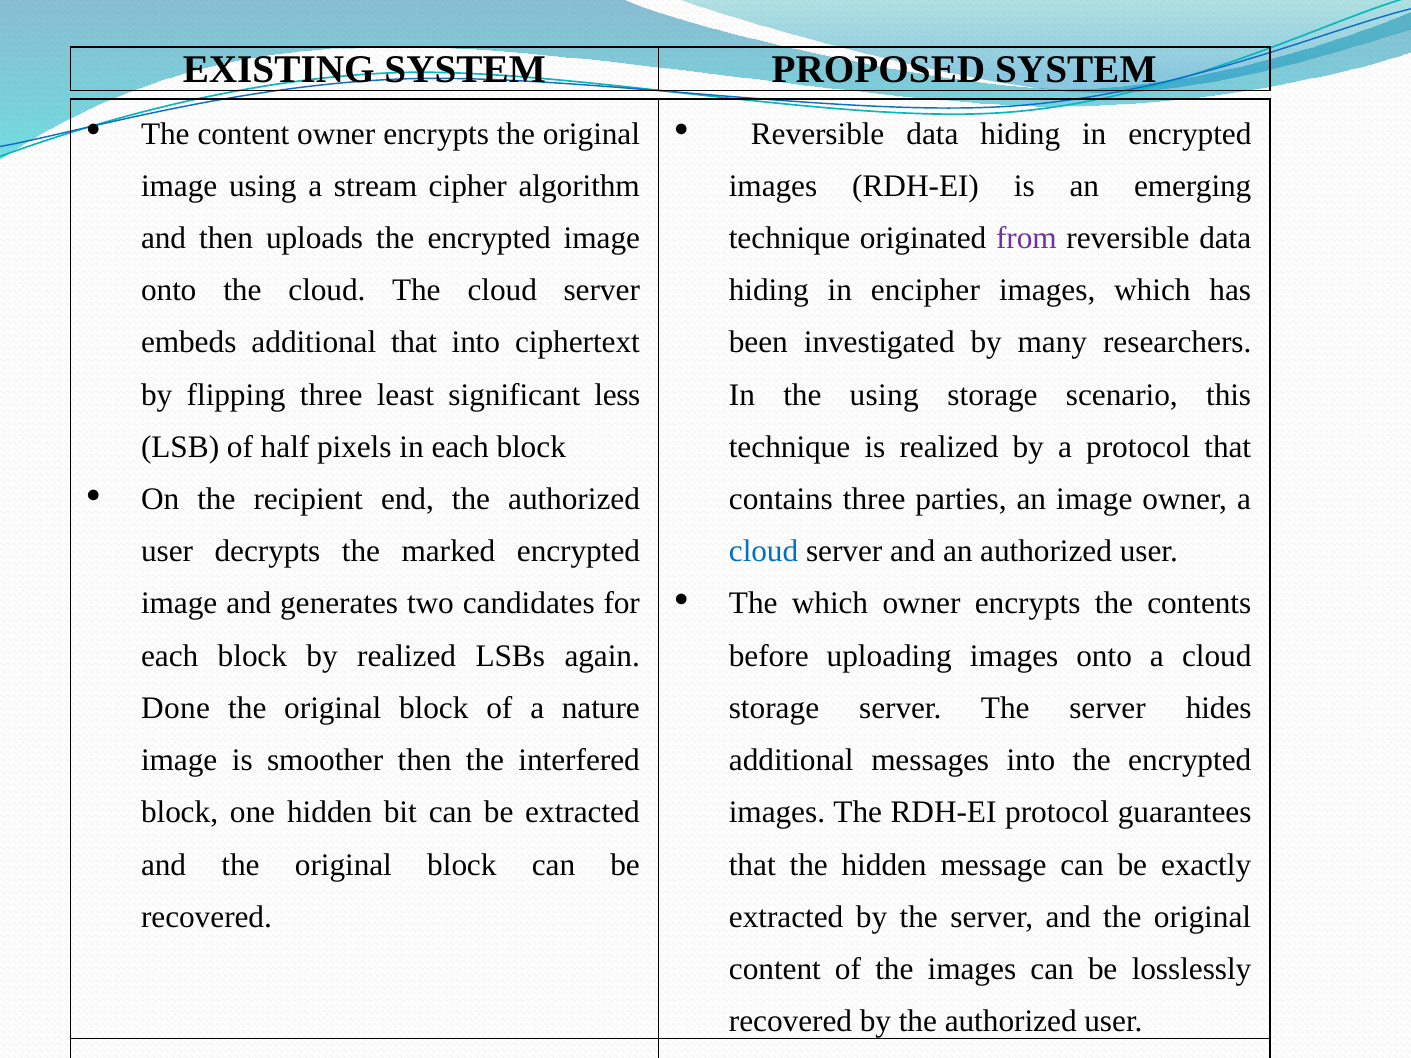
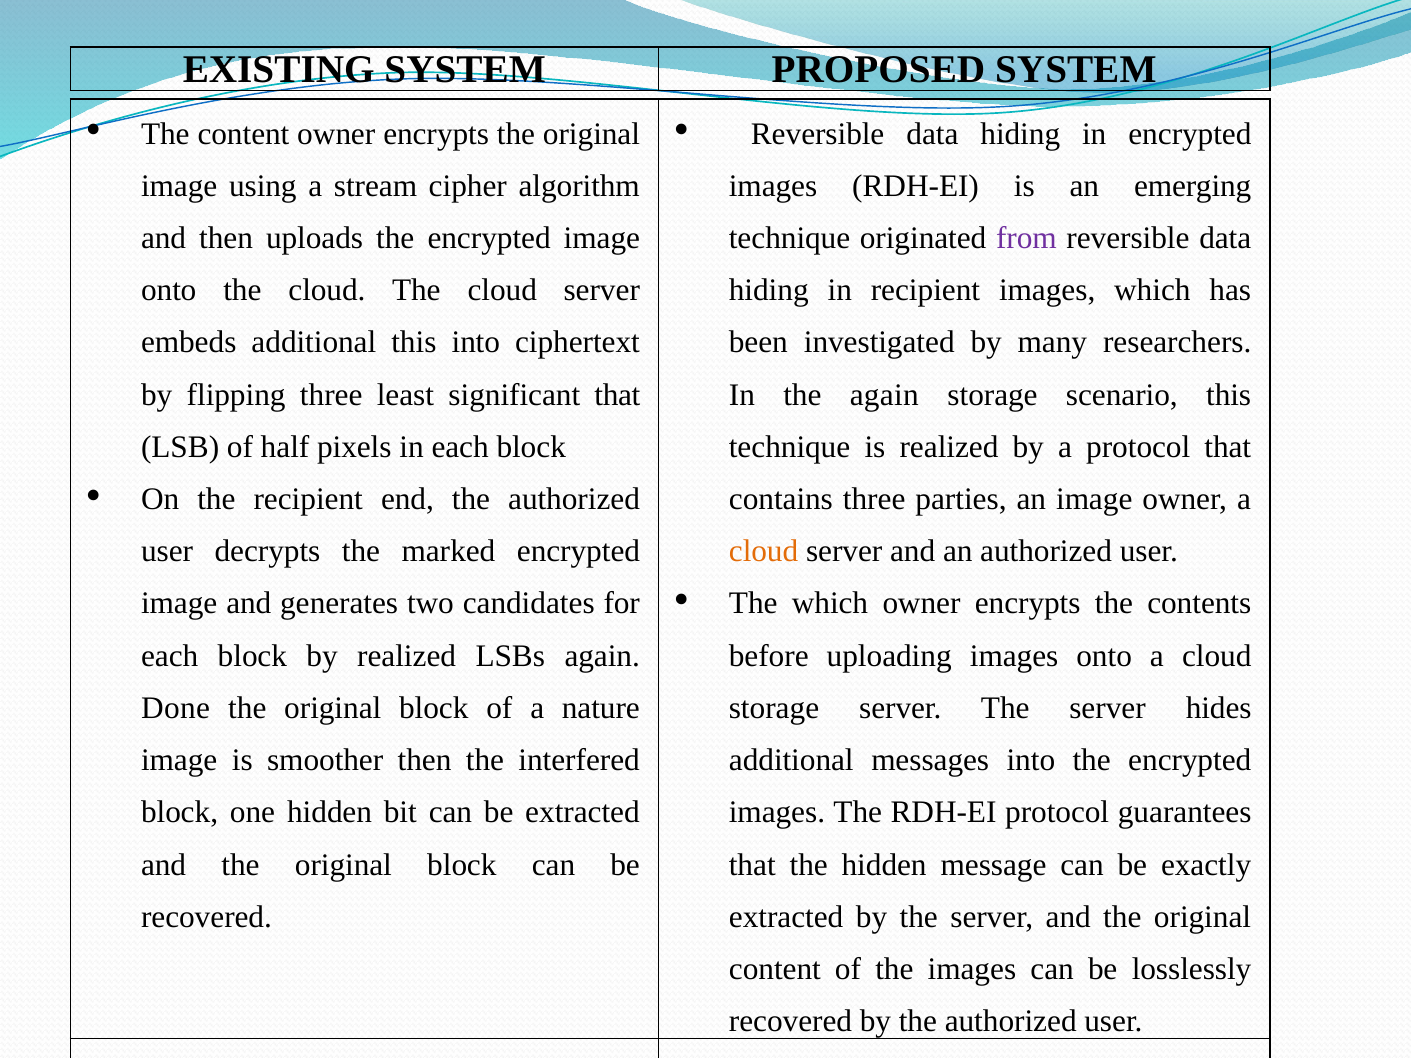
in encipher: encipher -> recipient
additional that: that -> this
significant less: less -> that
the using: using -> again
cloud at (764, 552) colour: blue -> orange
